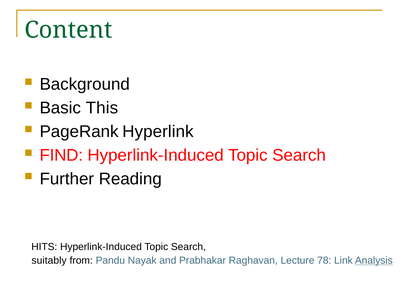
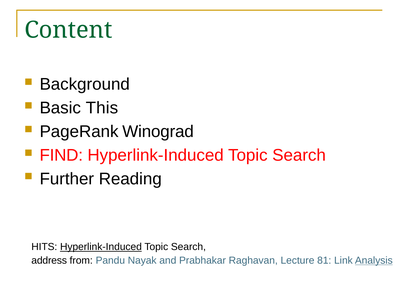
Hyperlink: Hyperlink -> Winograd
Hyperlink-Induced at (101, 247) underline: none -> present
suitably: suitably -> address
78: 78 -> 81
